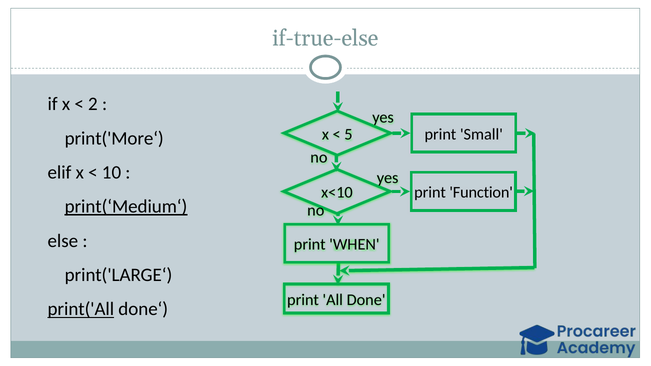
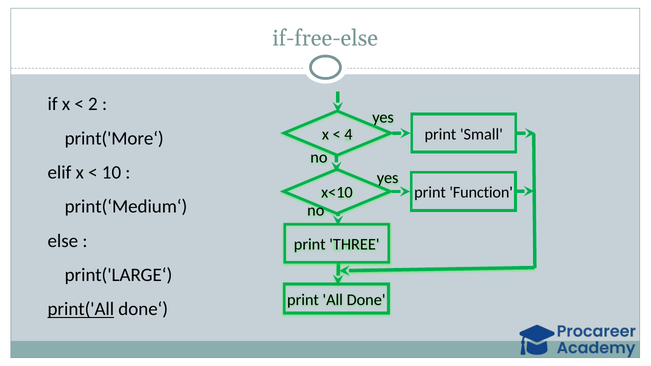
if-true-else: if-true-else -> if-free-else
5: 5 -> 4
print(‘Medium‘ underline: present -> none
WHEN: WHEN -> THREE
